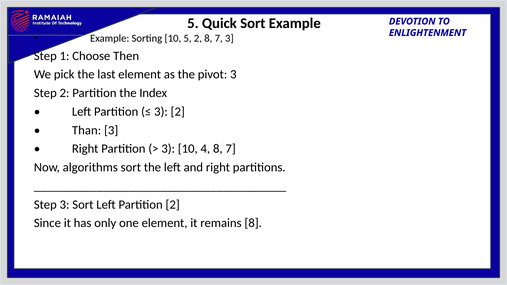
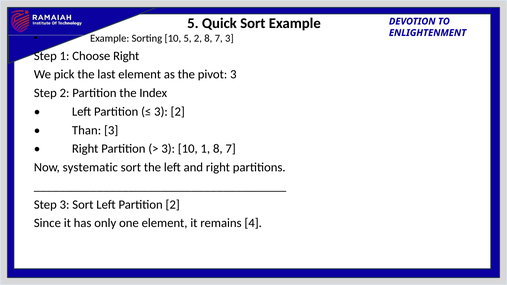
Choose Then: Then -> Right
10 4: 4 -> 1
algorithms: algorithms -> systematic
remains 8: 8 -> 4
